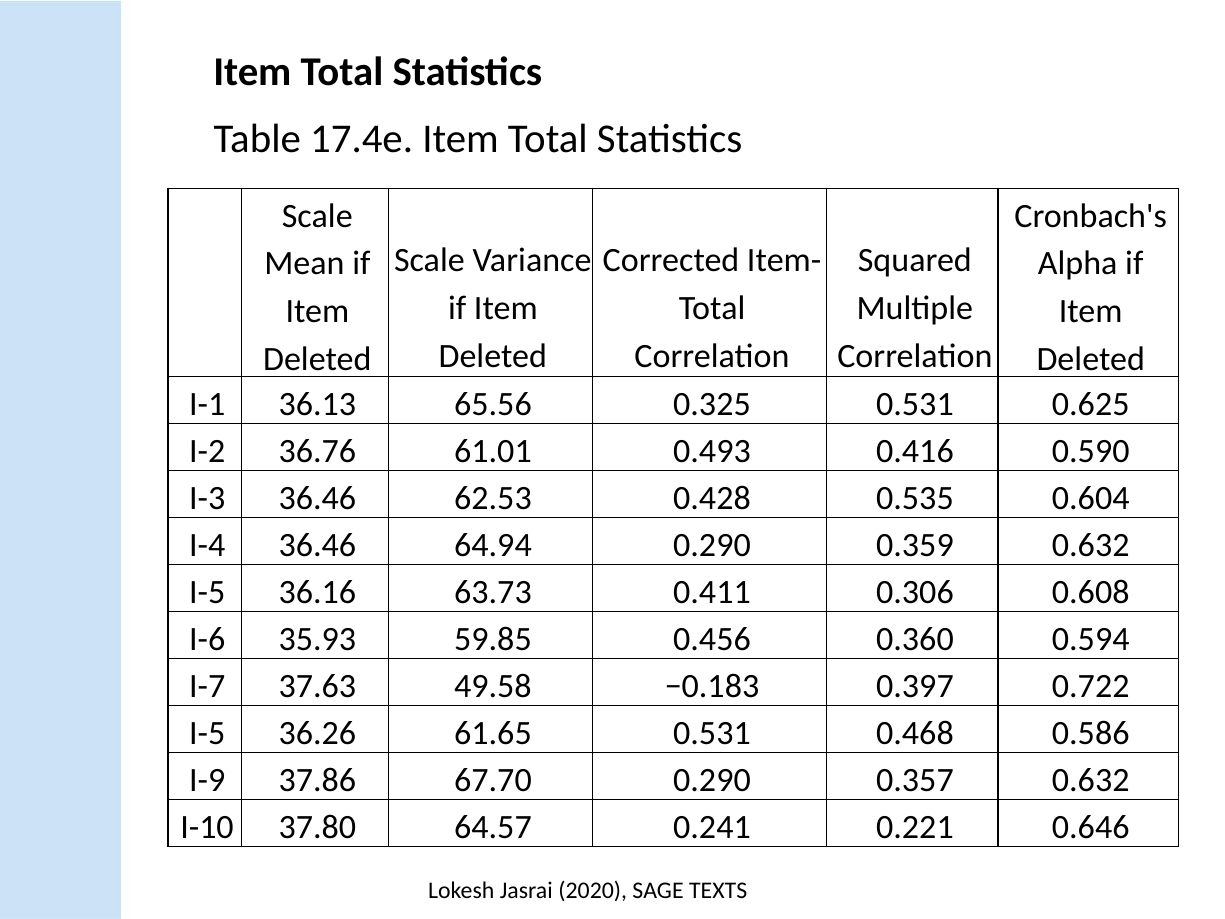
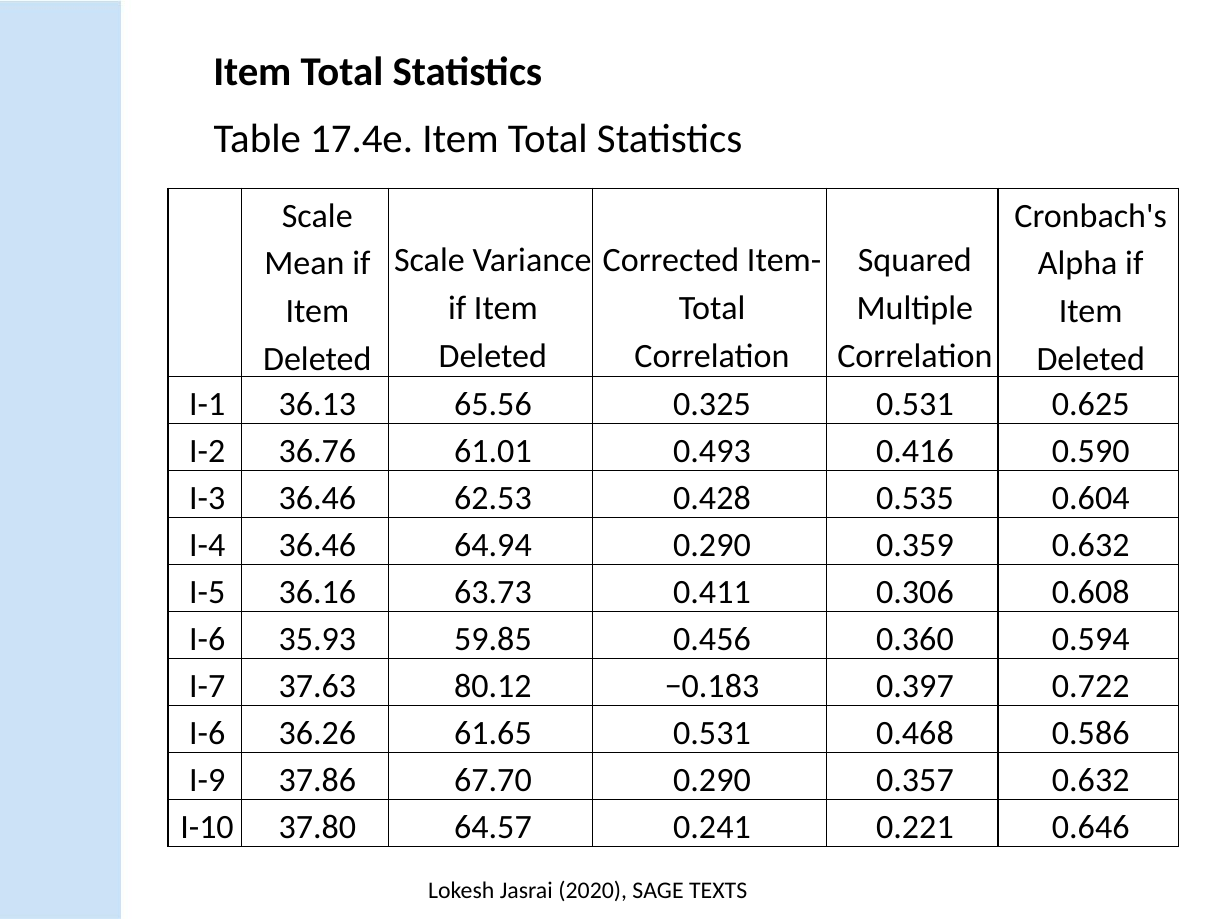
49.58: 49.58 -> 80.12
I-5 at (207, 733): I-5 -> I-6
